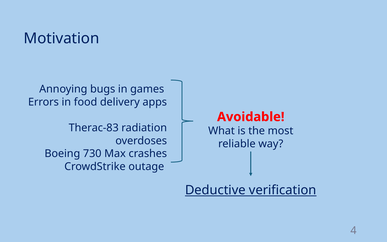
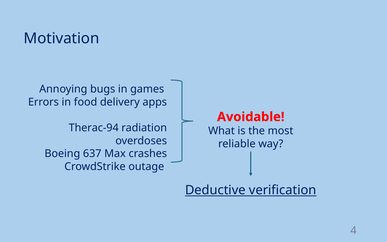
Therac-83: Therac-83 -> Therac-94
730: 730 -> 637
